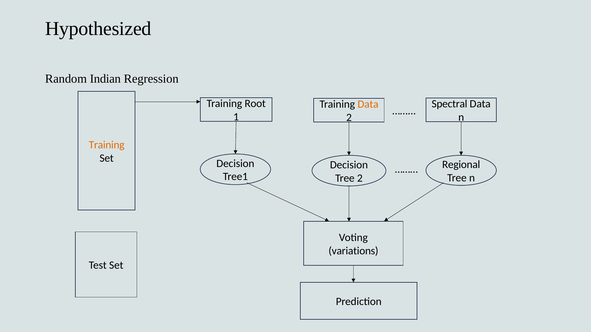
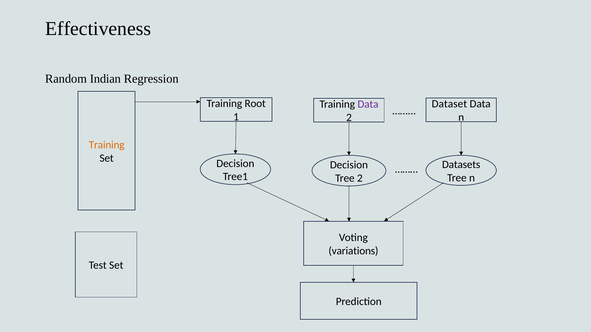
Hypothesized: Hypothesized -> Effectiveness
Spectral: Spectral -> Dataset
Data at (368, 104) colour: orange -> purple
Regional: Regional -> Datasets
